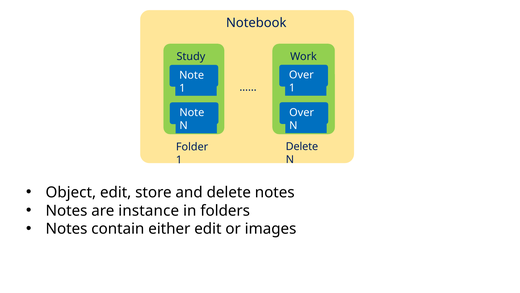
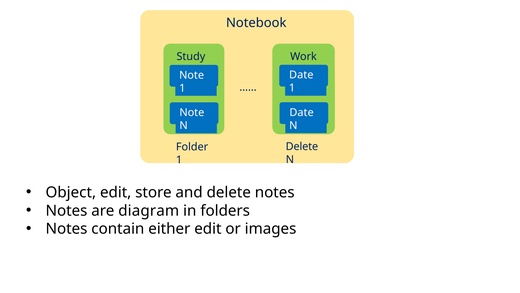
Over at (301, 75): Over -> Date
Over at (302, 112): Over -> Date
instance: instance -> diagram
